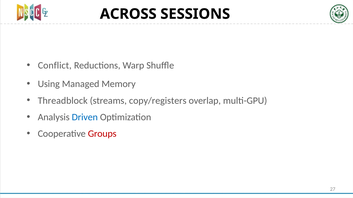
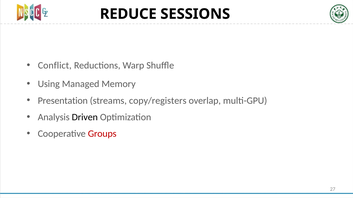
ACROSS: ACROSS -> REDUCE
Threadblock: Threadblock -> Presentation
Driven colour: blue -> black
